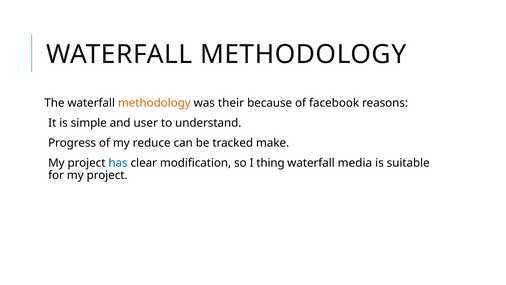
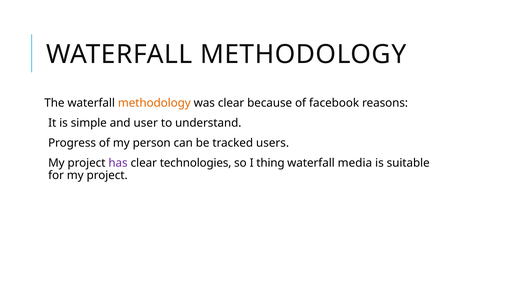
was their: their -> clear
reduce: reduce -> person
make: make -> users
has colour: blue -> purple
modification: modification -> technologies
